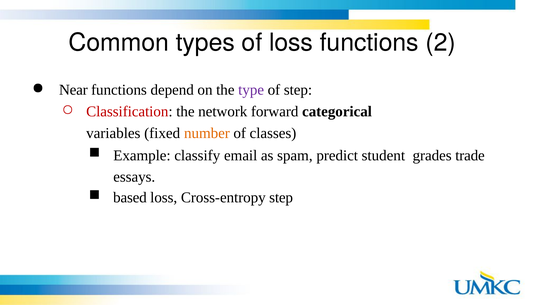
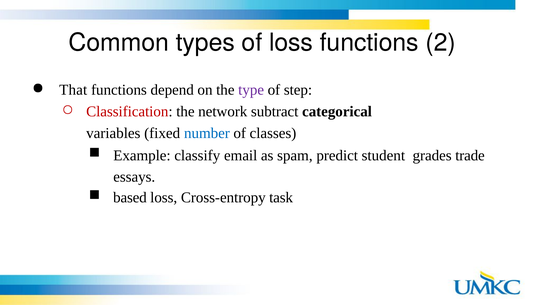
Near: Near -> That
forward: forward -> subtract
number colour: orange -> blue
Cross-entropy step: step -> task
